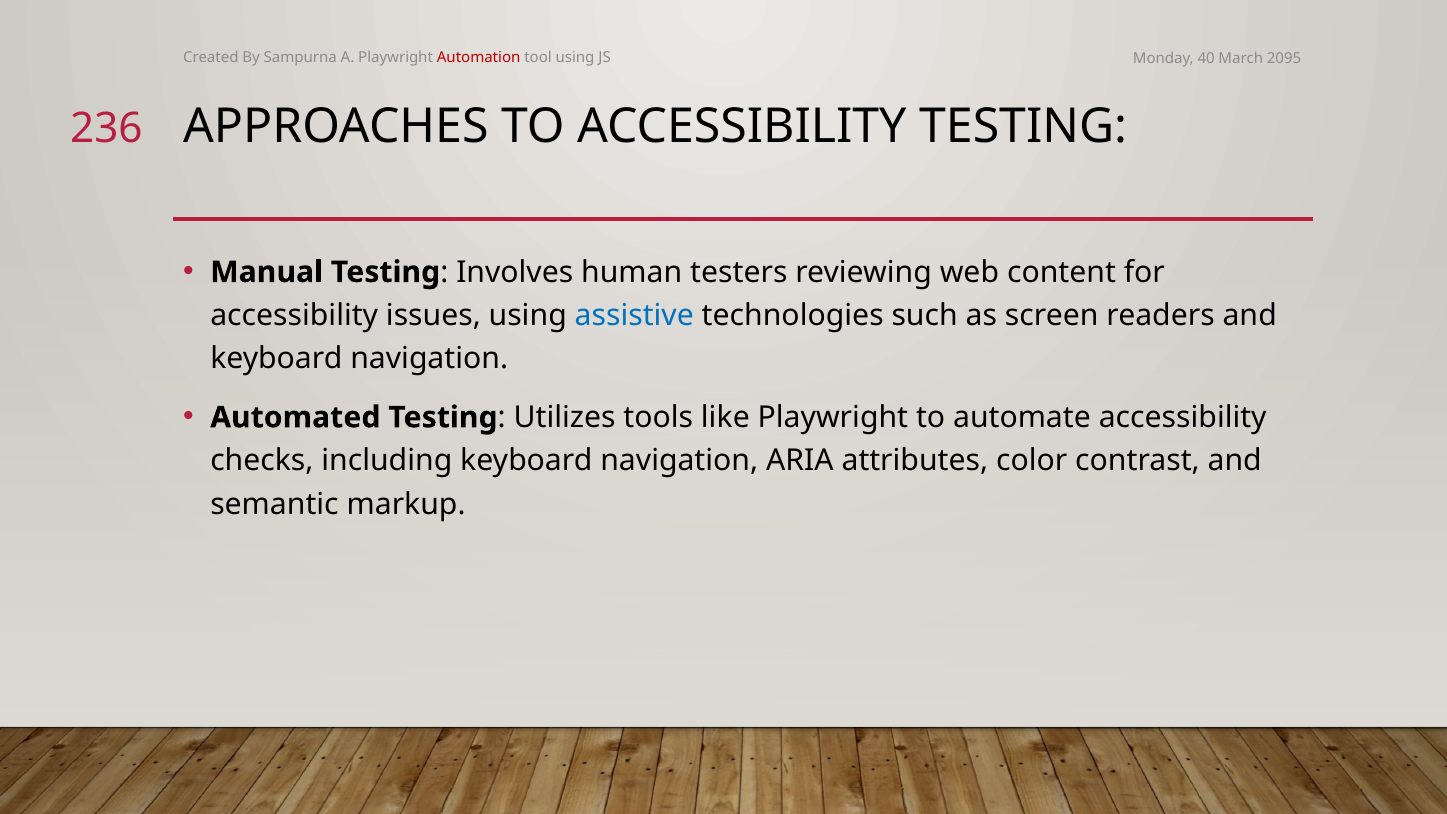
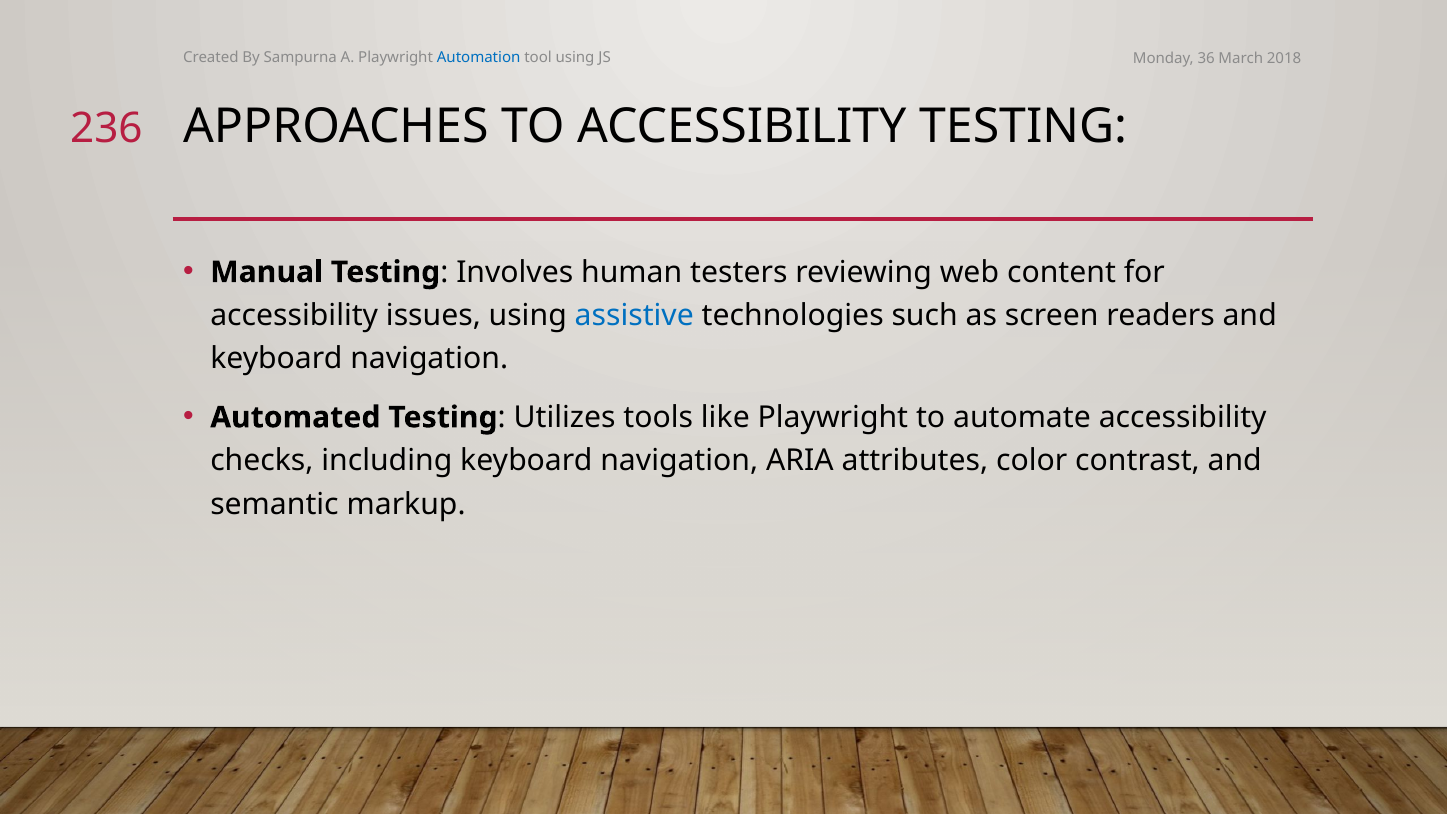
Automation colour: red -> blue
40: 40 -> 36
2095: 2095 -> 2018
